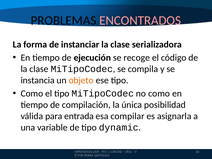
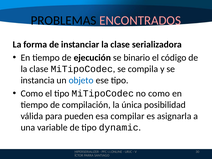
recoge: recoge -> binario
objeto colour: orange -> blue
entrada: entrada -> pueden
